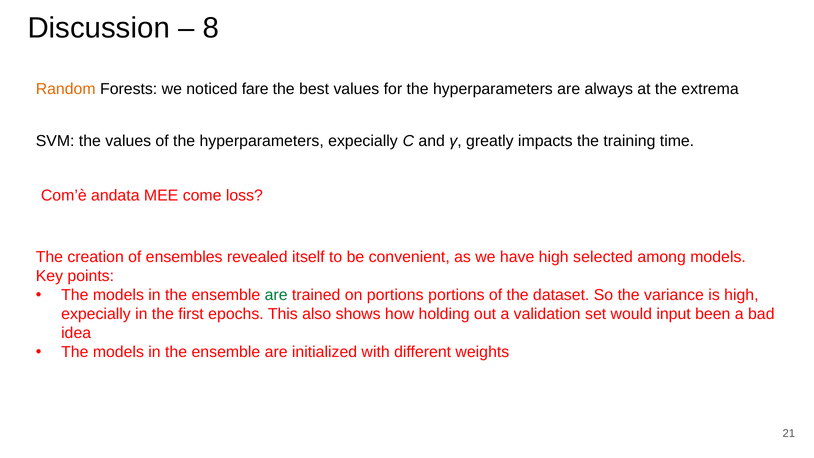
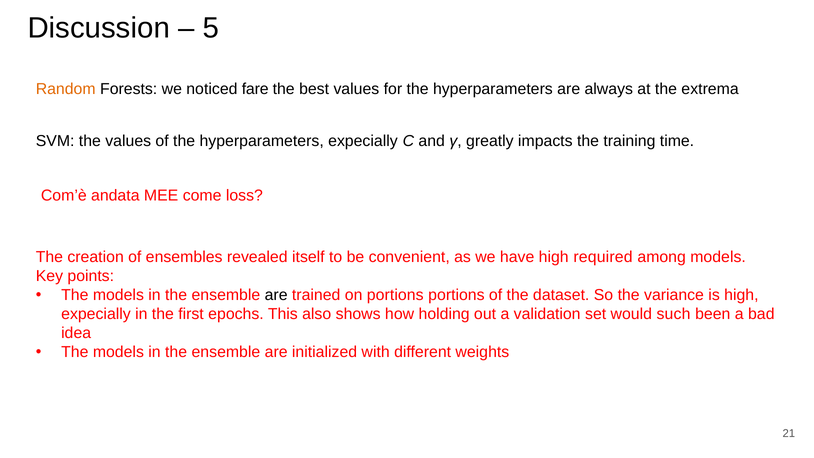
8: 8 -> 5
selected: selected -> required
are at (276, 295) colour: green -> black
input: input -> such
